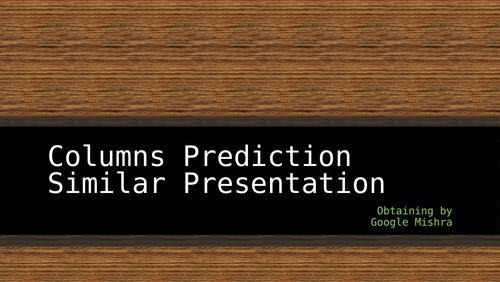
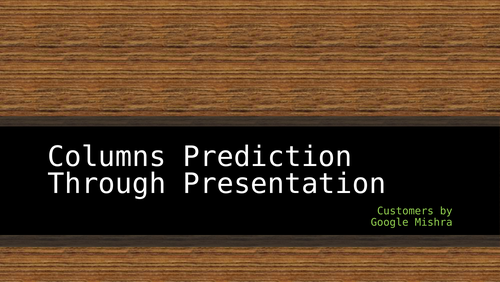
Similar: Similar -> Through
Obtaining: Obtaining -> Customers
